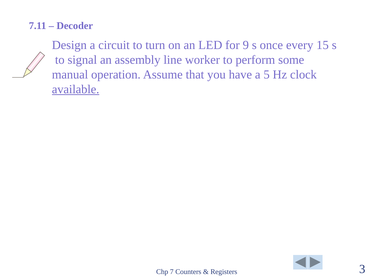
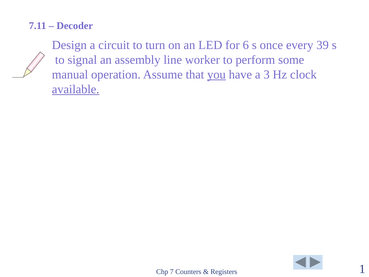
9: 9 -> 6
15: 15 -> 39
you underline: none -> present
5: 5 -> 3
3: 3 -> 1
